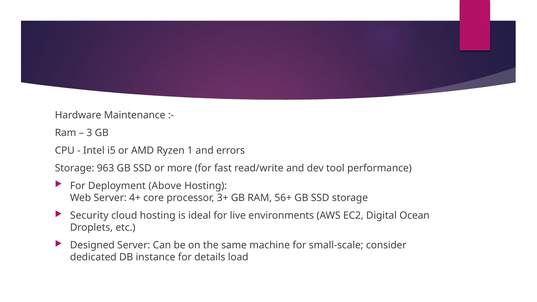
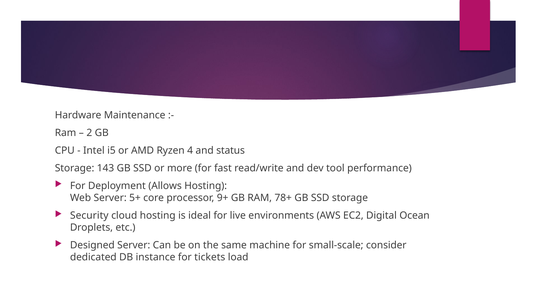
3: 3 -> 2
1: 1 -> 4
errors: errors -> status
963: 963 -> 143
Above: Above -> Allows
4+: 4+ -> 5+
3+: 3+ -> 9+
56+: 56+ -> 78+
details: details -> tickets
